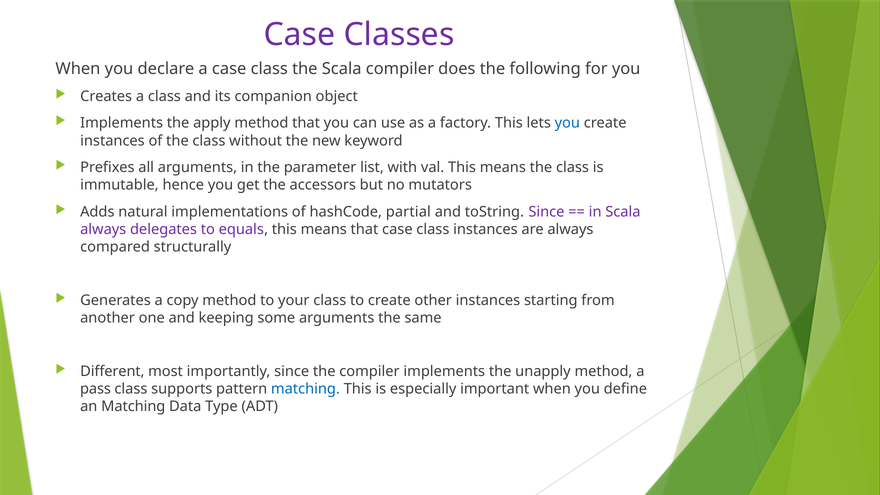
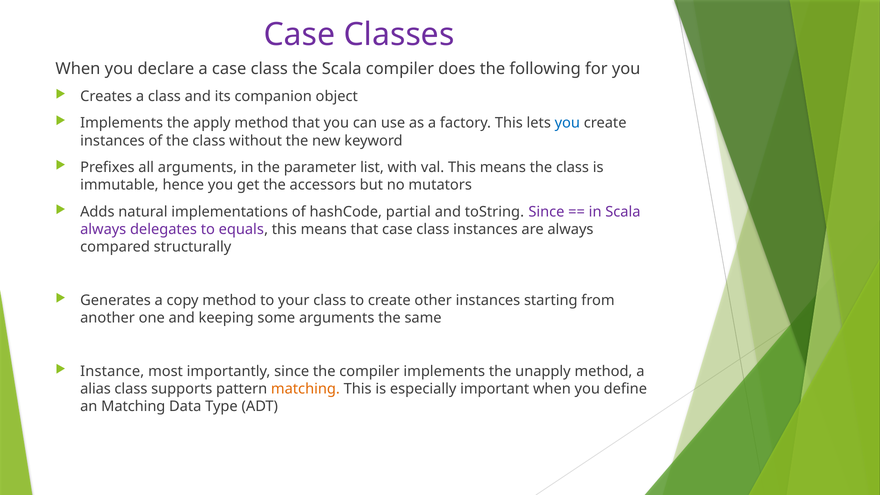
Different: Different -> Instance
pass: pass -> alias
matching at (305, 389) colour: blue -> orange
